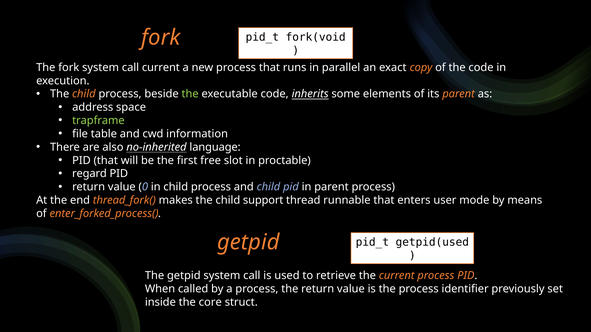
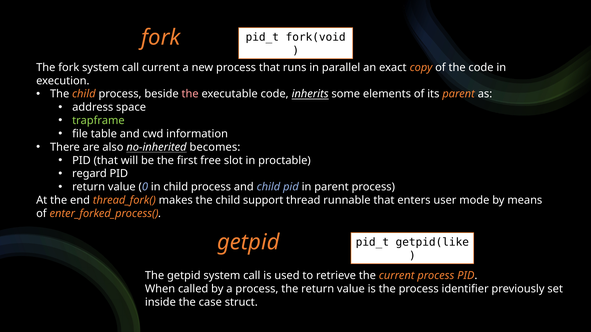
the at (190, 94) colour: light green -> pink
language: language -> becomes
getpid(used: getpid(used -> getpid(like
core: core -> case
